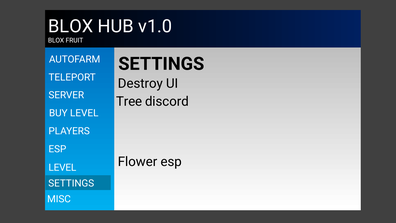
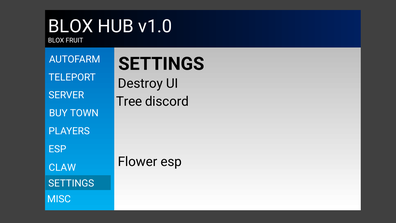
BUY LEVEL: LEVEL -> TOWN
LEVEL at (62, 167): LEVEL -> CLAW
